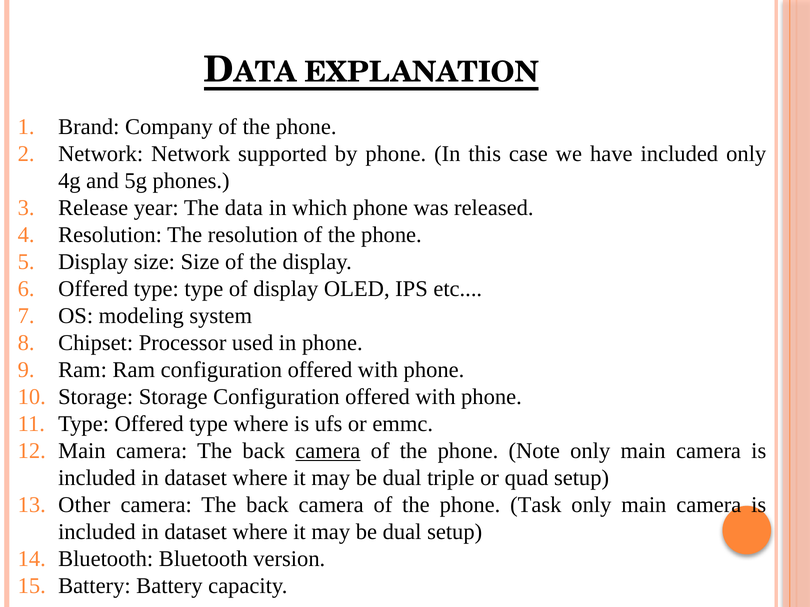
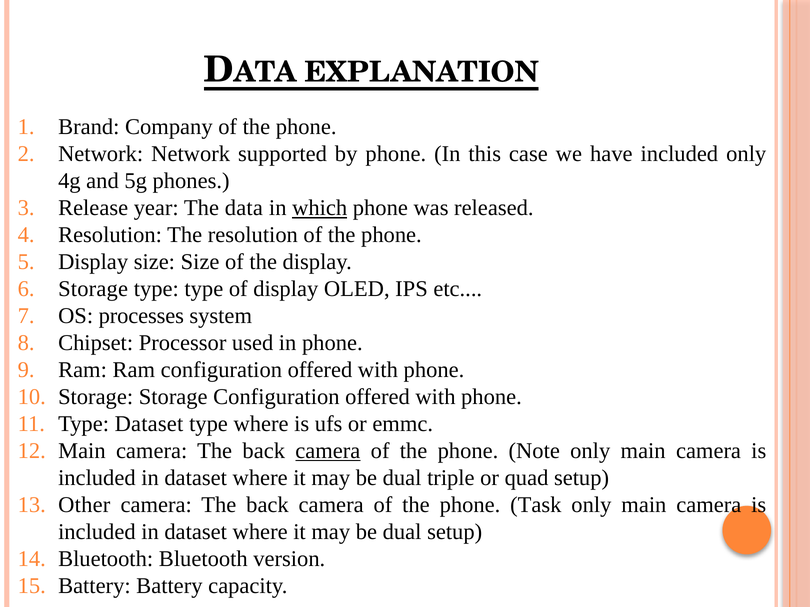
which underline: none -> present
Offered at (93, 289): Offered -> Storage
modeling: modeling -> processes
Type Offered: Offered -> Dataset
